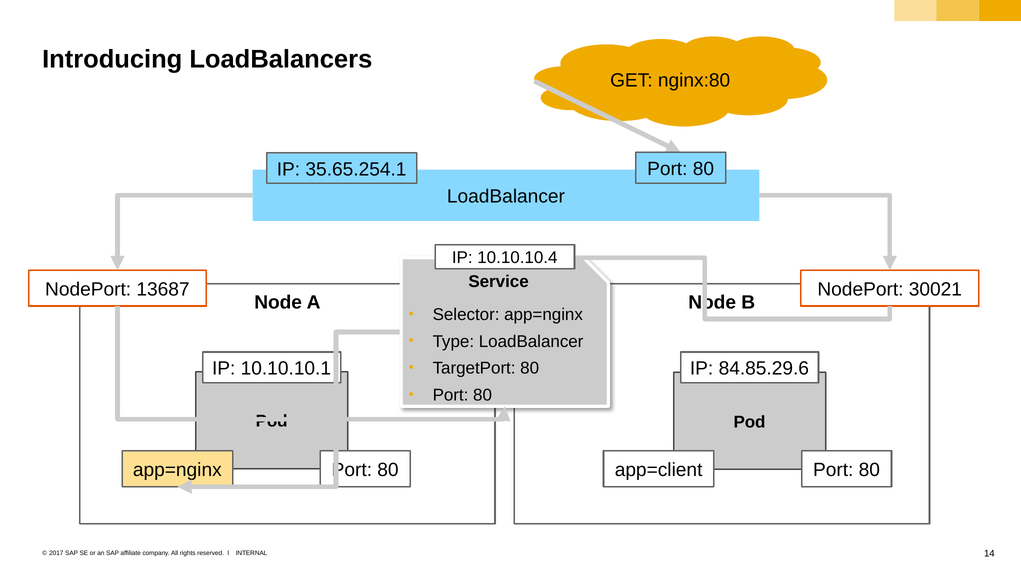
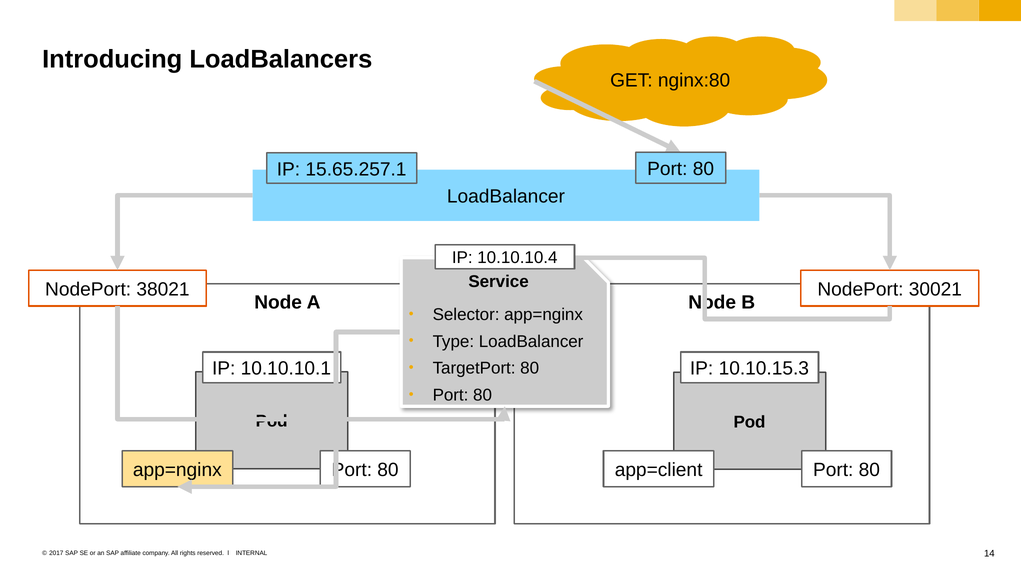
35.65.254.1: 35.65.254.1 -> 15.65.257.1
13687: 13687 -> 38021
84.85.29.6: 84.85.29.6 -> 10.10.15.3
